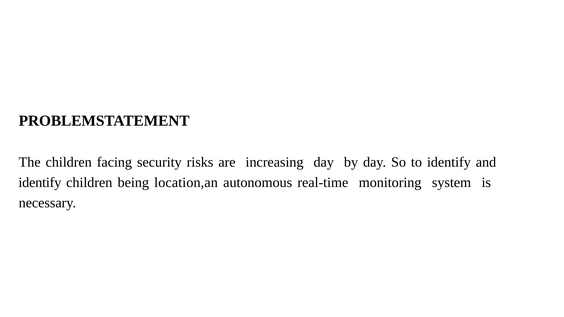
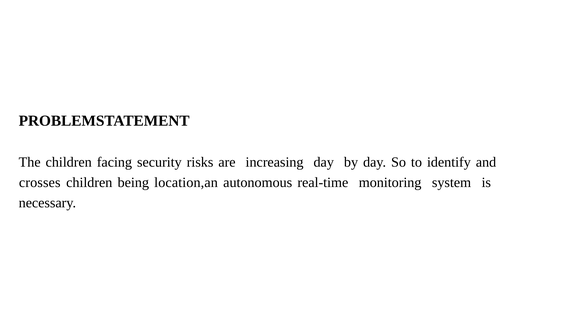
identify at (40, 183): identify -> crosses
